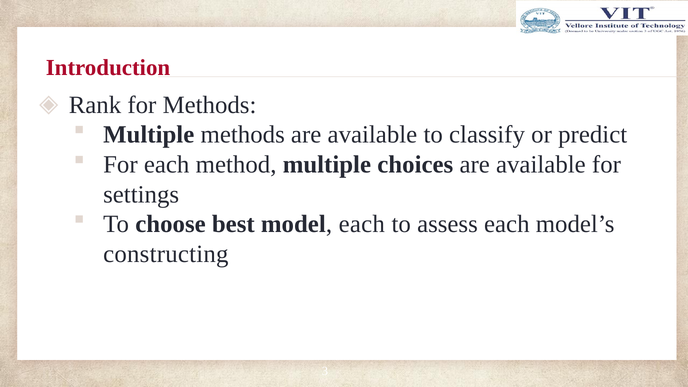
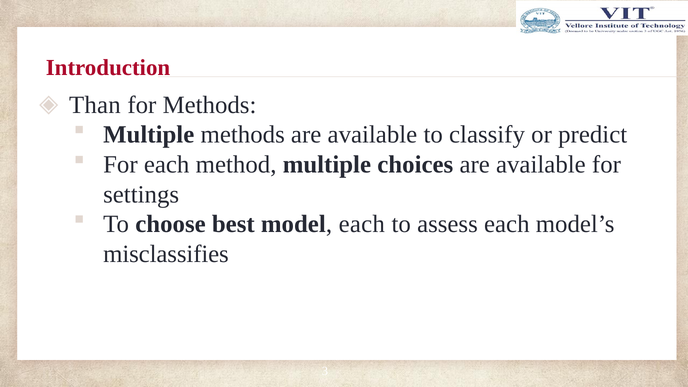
Rank: Rank -> Than
constructing: constructing -> misclassifies
